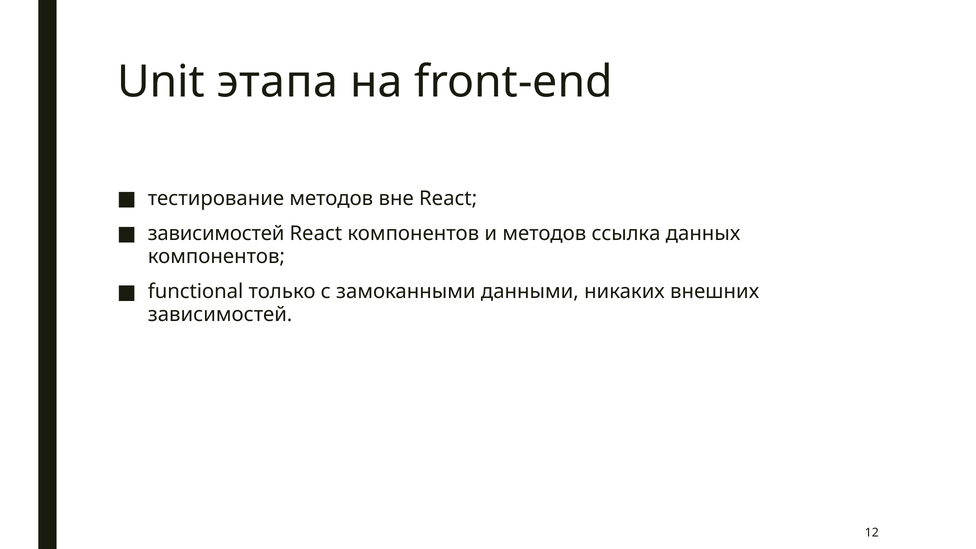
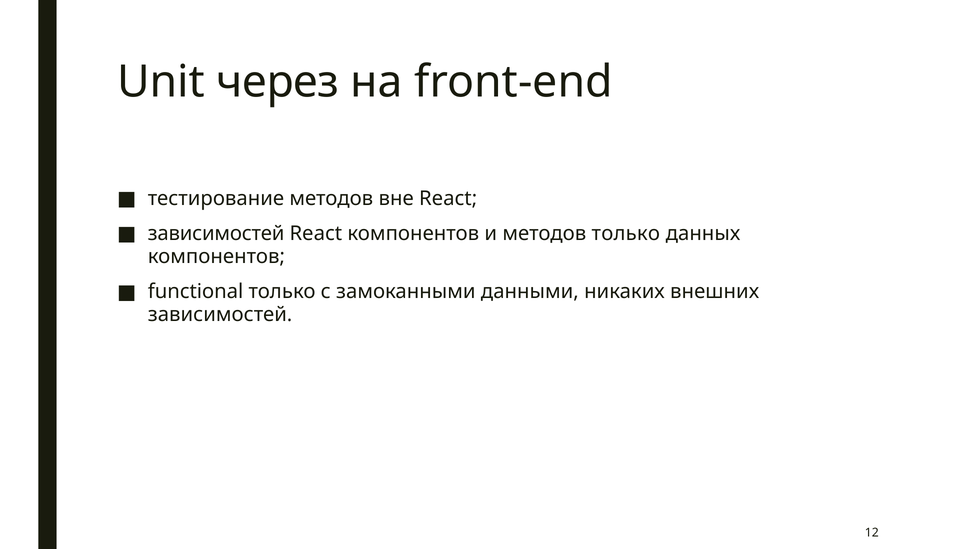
этапа: этапа -> через
методов ссылка: ссылка -> только
